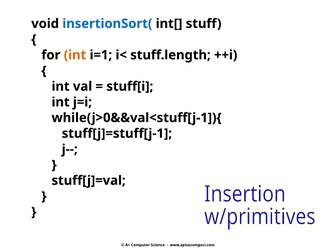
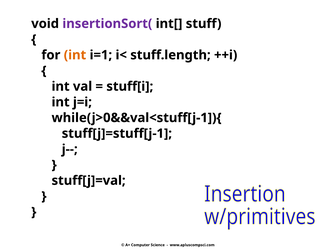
insertionSort( colour: blue -> purple
